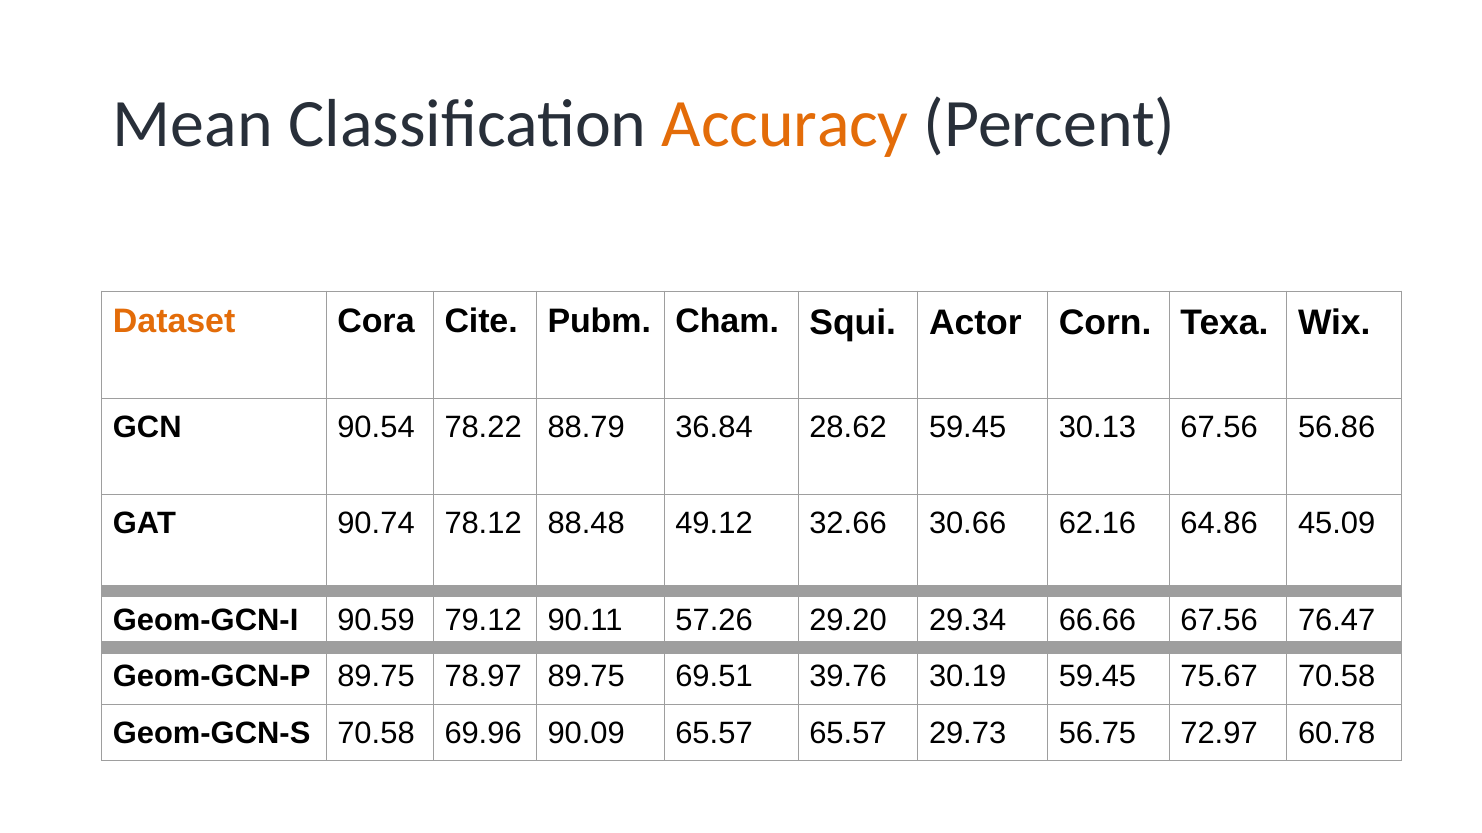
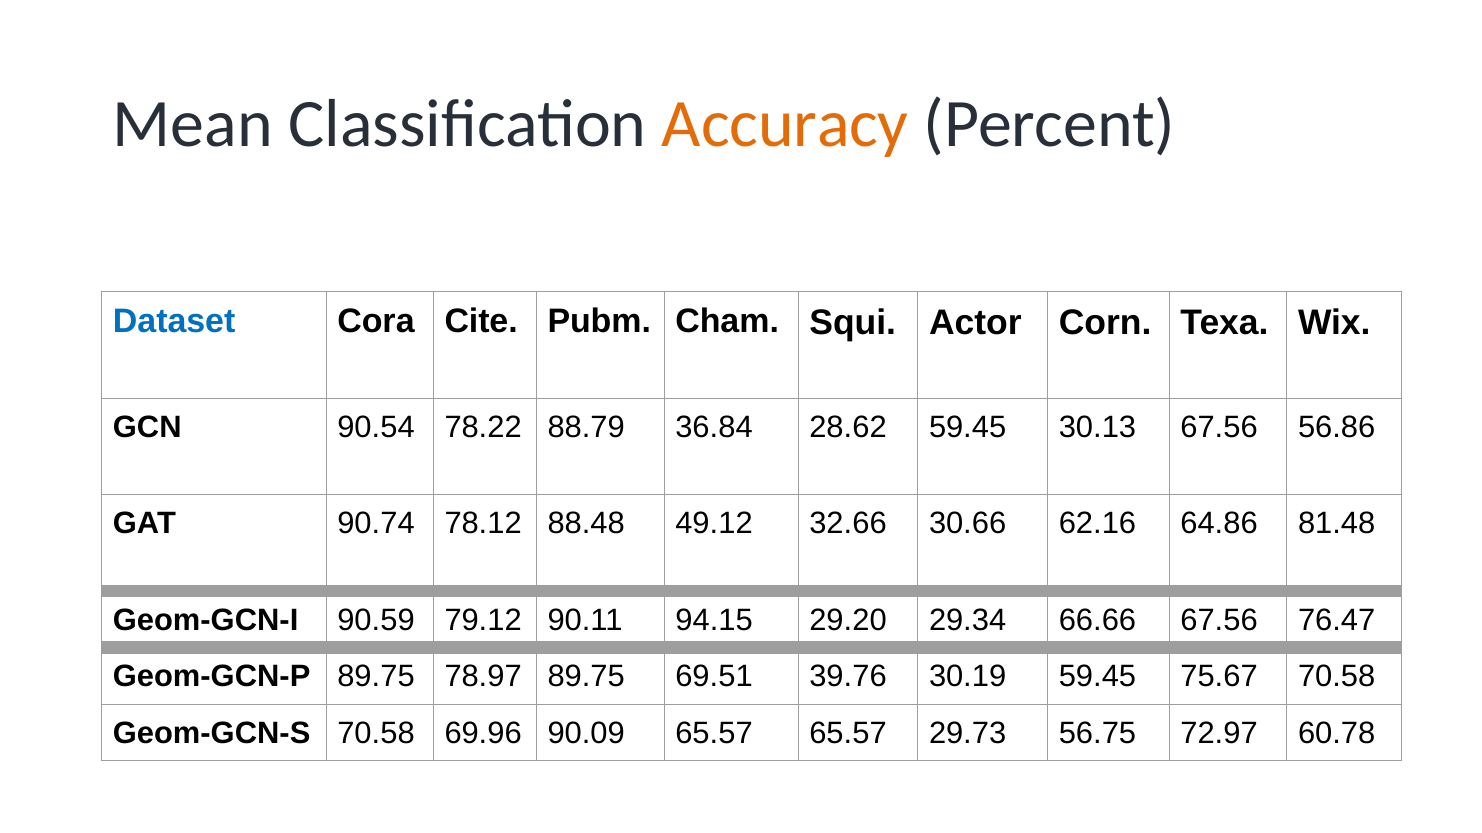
Dataset colour: orange -> blue
45.09: 45.09 -> 81.48
57.26: 57.26 -> 94.15
